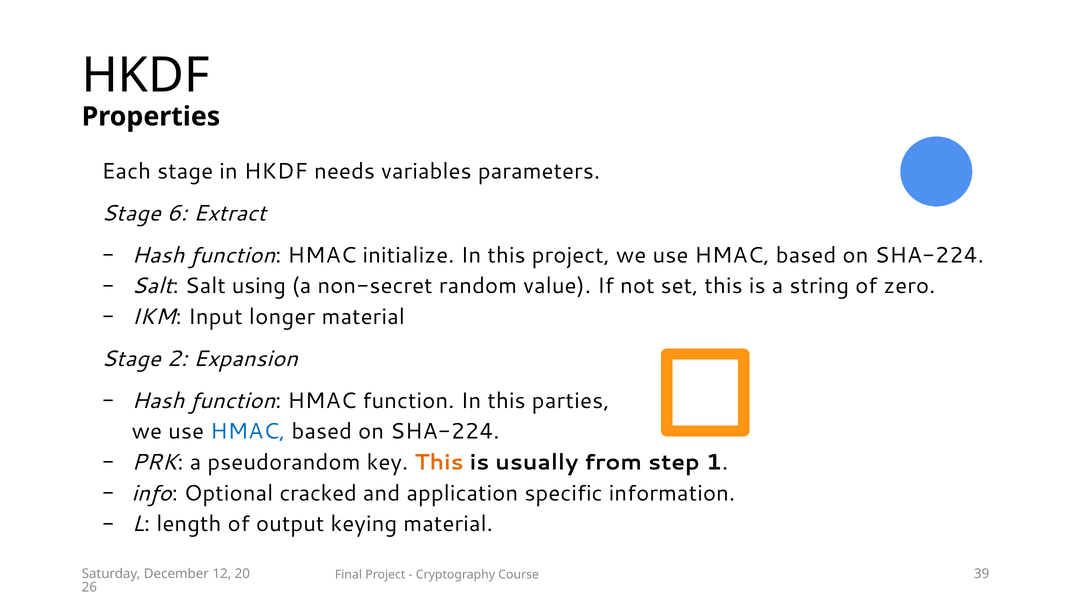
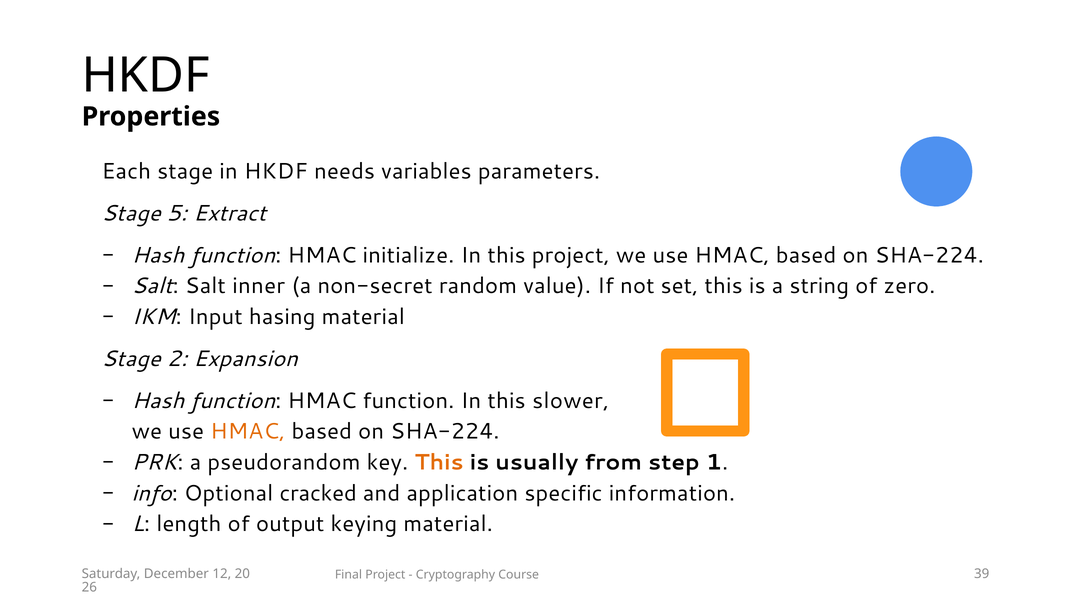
6: 6 -> 5
using: using -> inner
longer: longer -> hasing
parties: parties -> slower
HMAC at (248, 432) colour: blue -> orange
